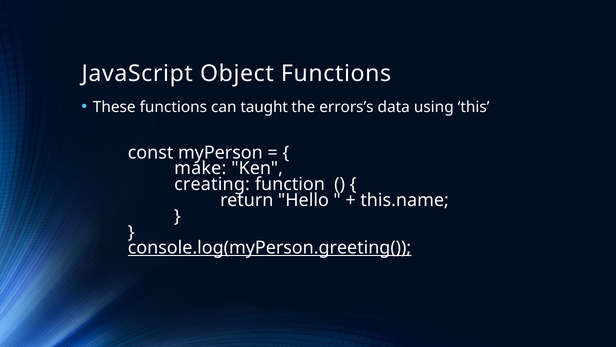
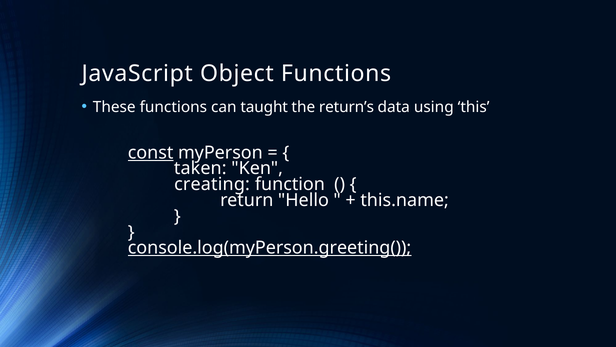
errors’s: errors’s -> return’s
const underline: none -> present
make: make -> taken
